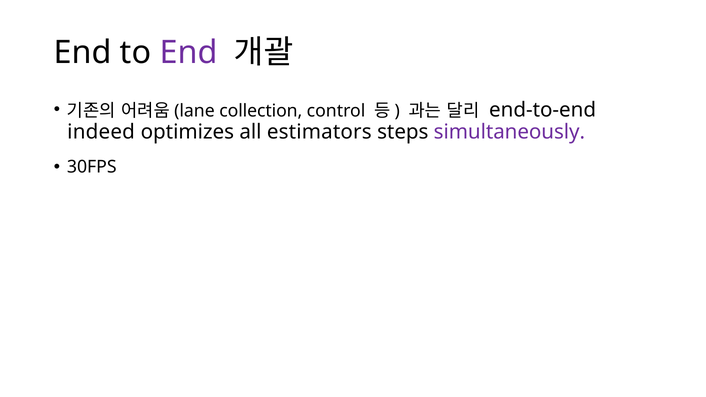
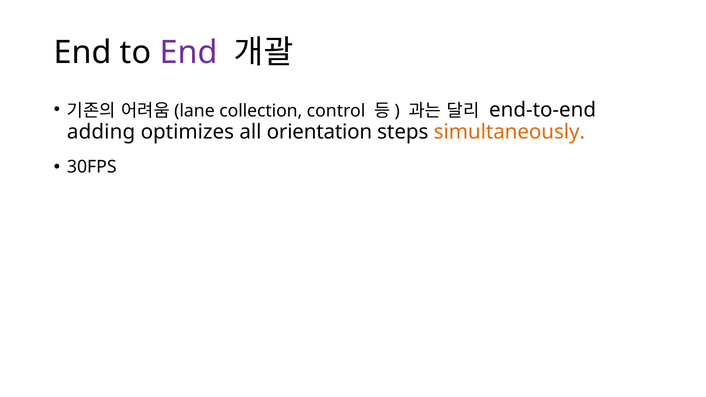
indeed: indeed -> adding
estimators: estimators -> orientation
simultaneously colour: purple -> orange
